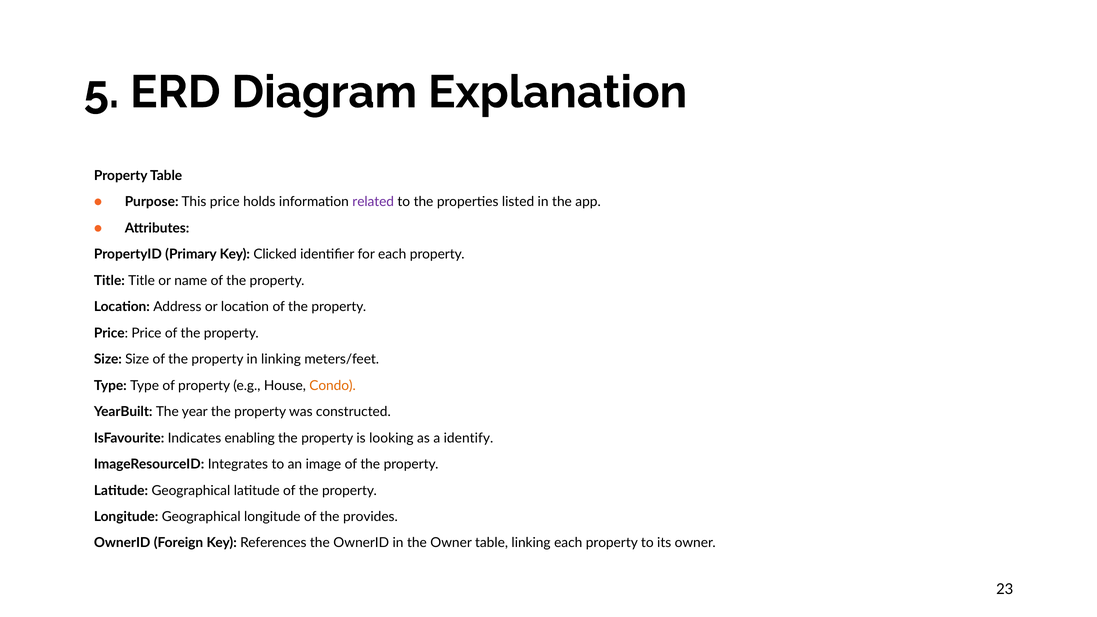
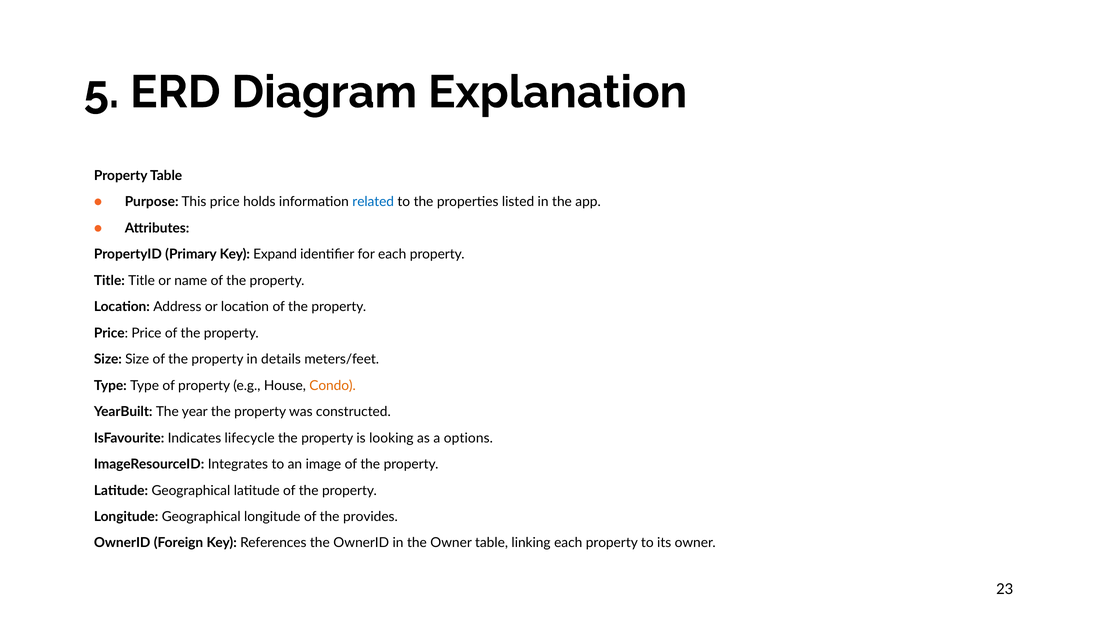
related colour: purple -> blue
Clicked: Clicked -> Expand
in linking: linking -> details
enabling: enabling -> lifecycle
identify: identify -> options
